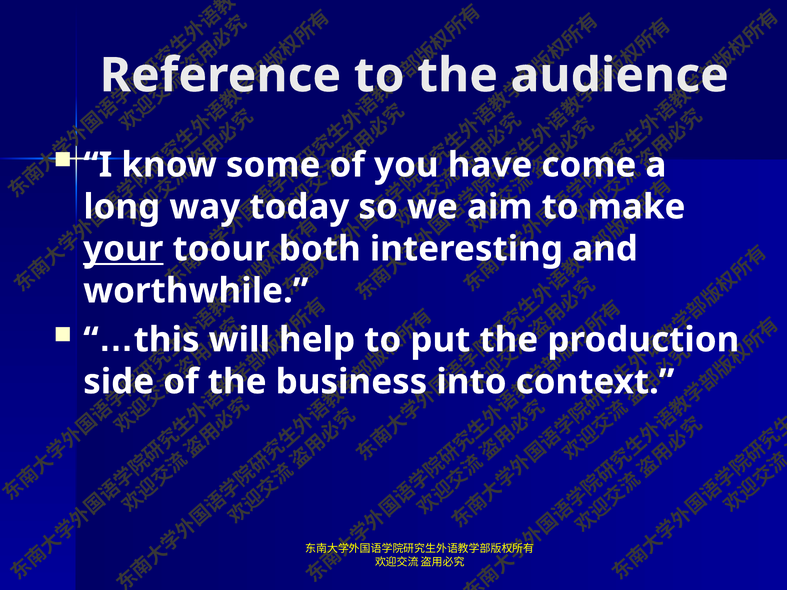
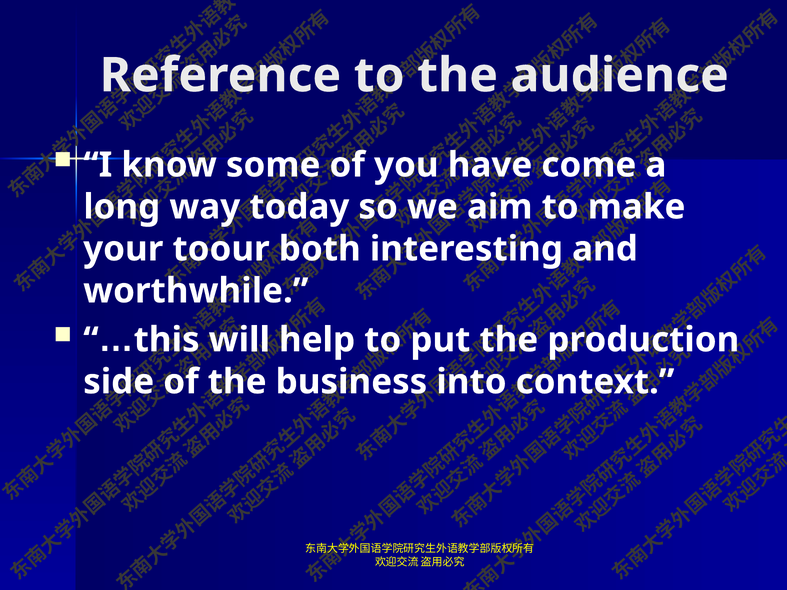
your underline: present -> none
